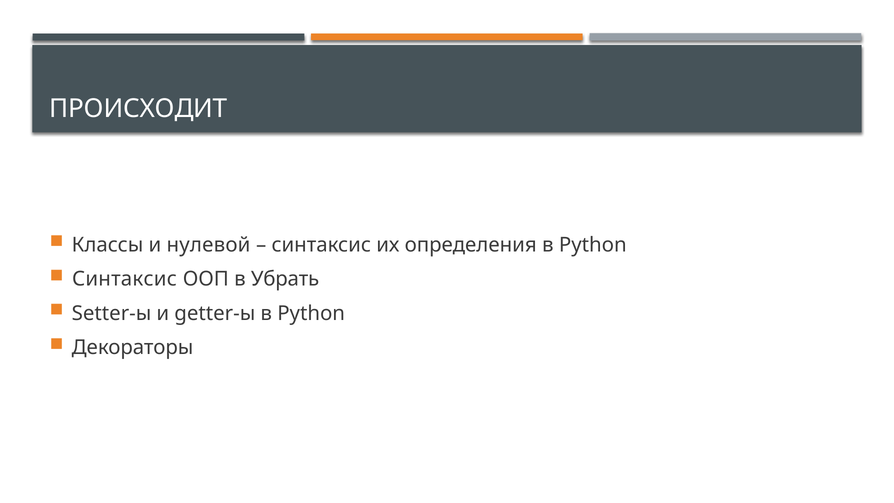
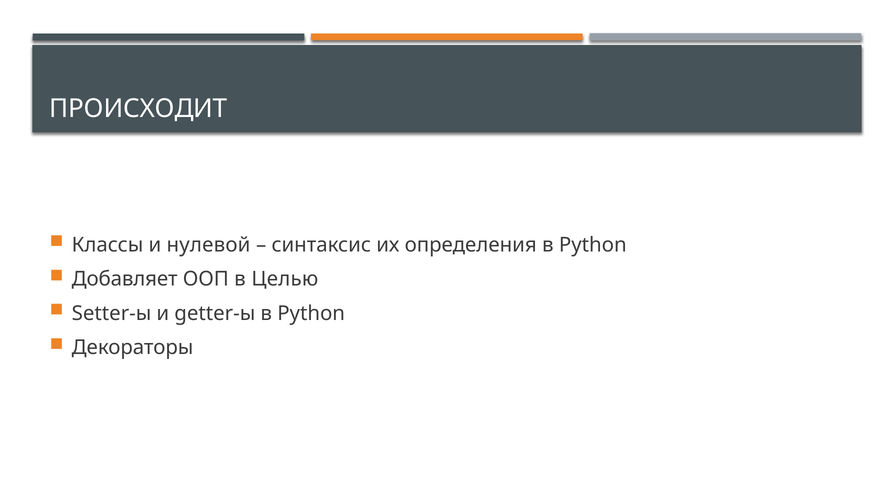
Синтаксис at (124, 279): Синтаксис -> Добавляет
Убрать: Убрать -> Целью
